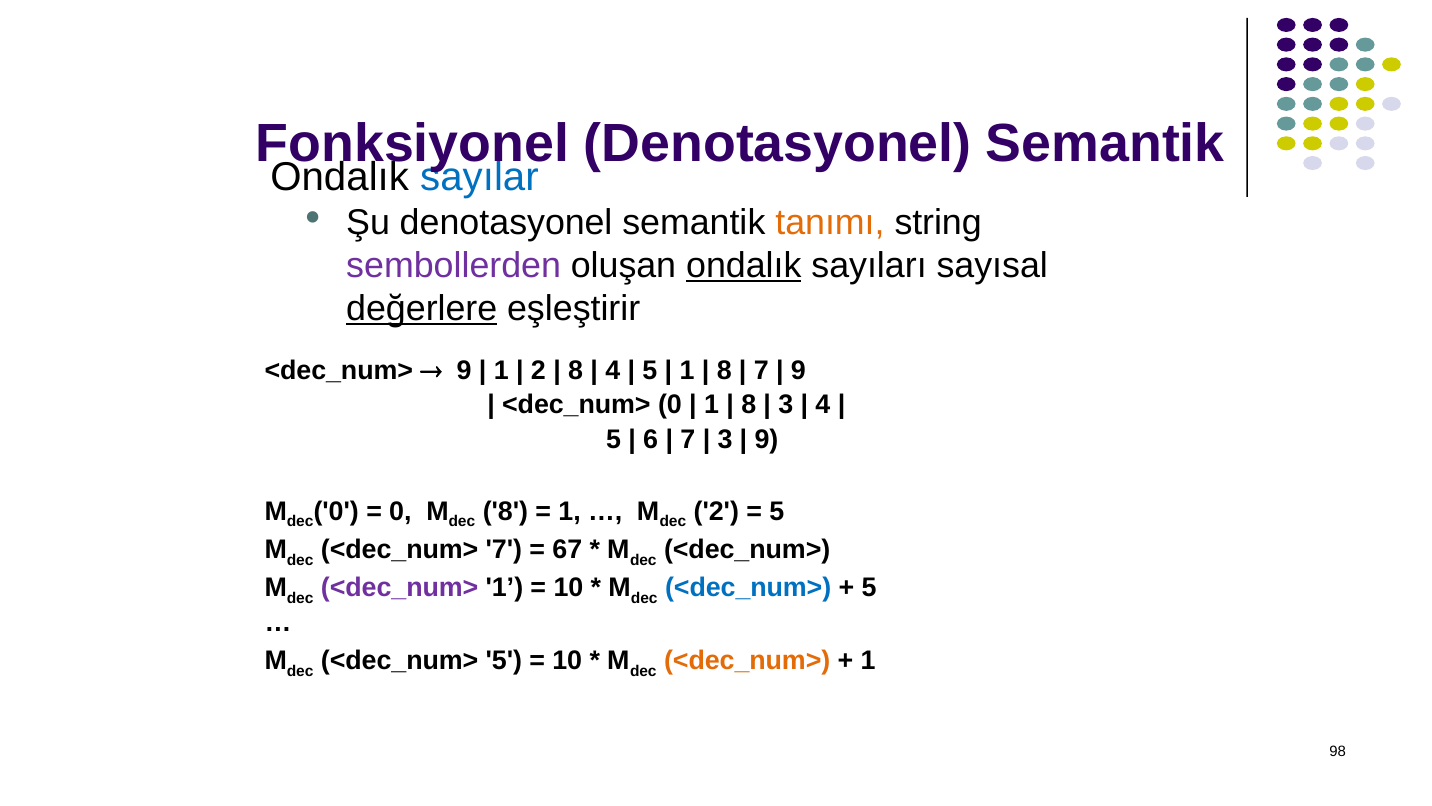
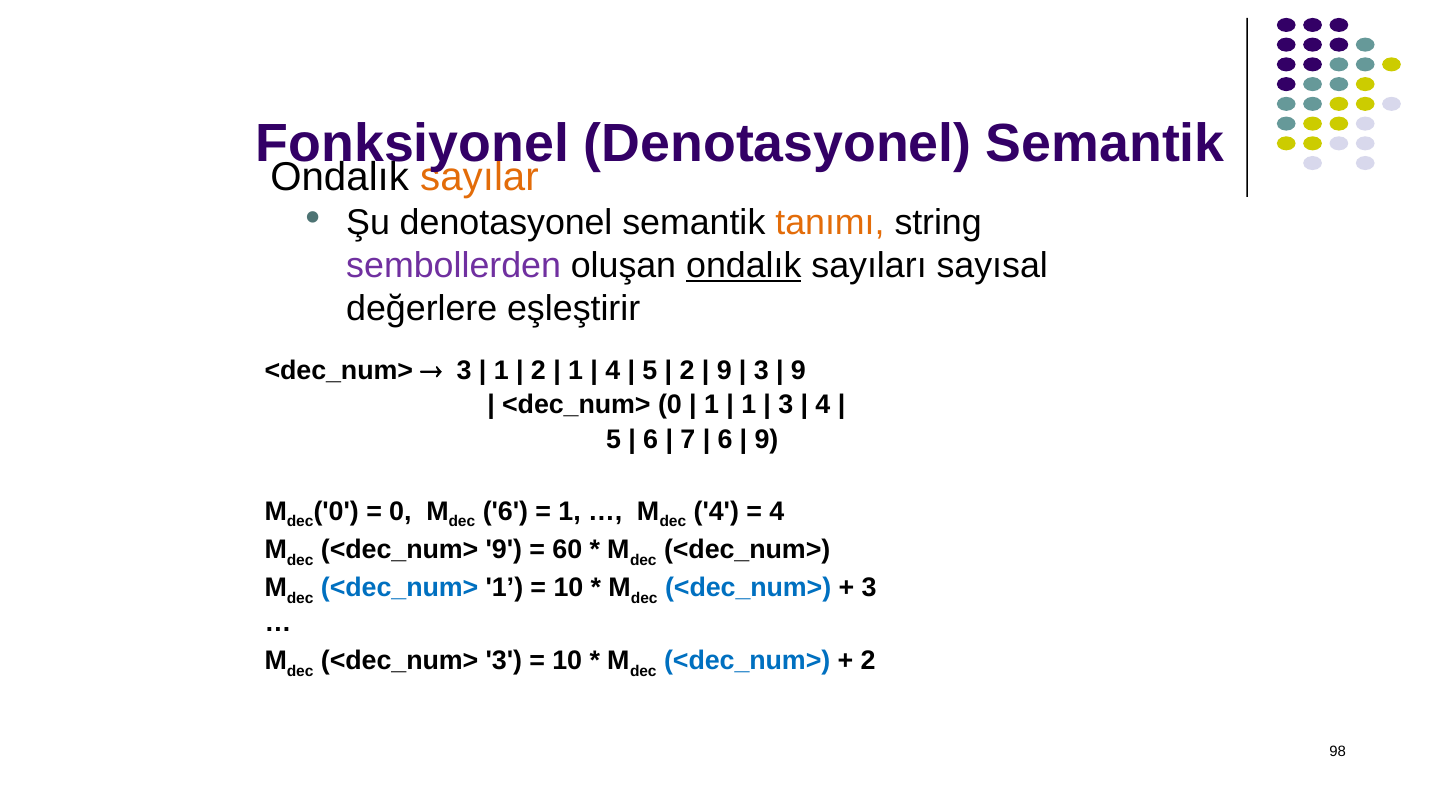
sayılar colour: blue -> orange
değerlere underline: present -> none
9 at (464, 370): 9 -> 3
8 at (576, 370): 8 -> 1
1 at (687, 370): 1 -> 2
8 at (724, 370): 8 -> 9
7 at (761, 370): 7 -> 3
8 at (749, 405): 8 -> 1
3 at (725, 439): 3 -> 6
8 at (505, 511): 8 -> 6
2 at (716, 511): 2 -> 4
5 at (777, 511): 5 -> 4
<dec_num> 7: 7 -> 9
67: 67 -> 60
<dec_num> at (400, 588) colour: purple -> blue
5 at (869, 588): 5 -> 3
<dec_num> 5: 5 -> 3
<dec_num> at (747, 660) colour: orange -> blue
1 at (868, 660): 1 -> 2
